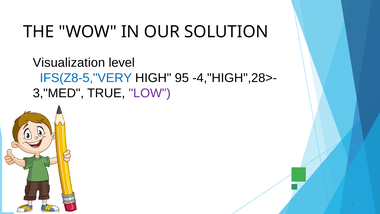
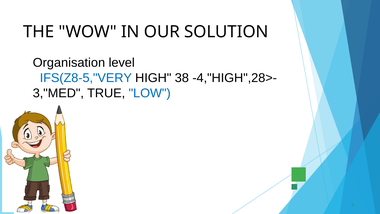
Visualization: Visualization -> Organisation
95: 95 -> 38
LOW colour: purple -> blue
